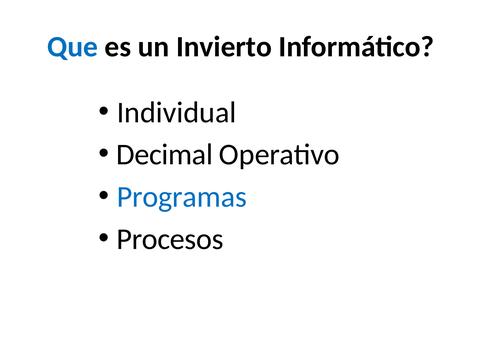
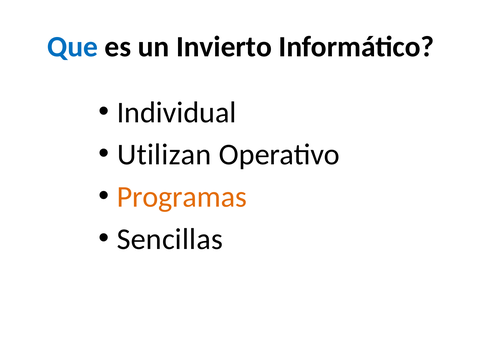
Decimal: Decimal -> Utilizan
Programas colour: blue -> orange
Procesos: Procesos -> Sencillas
